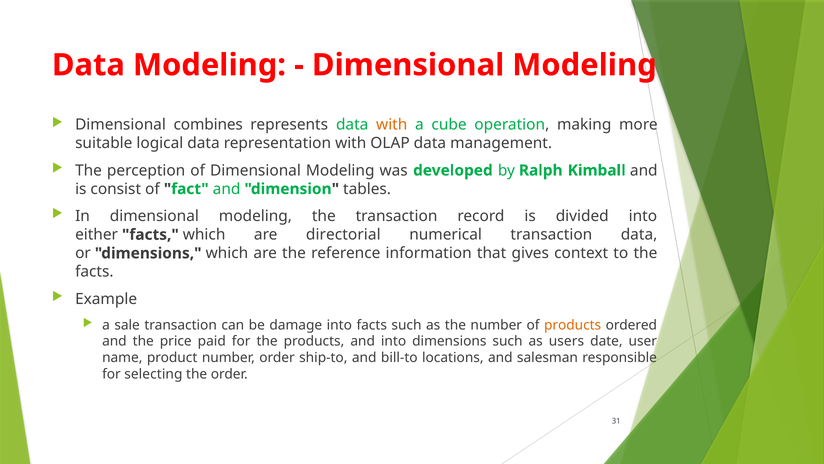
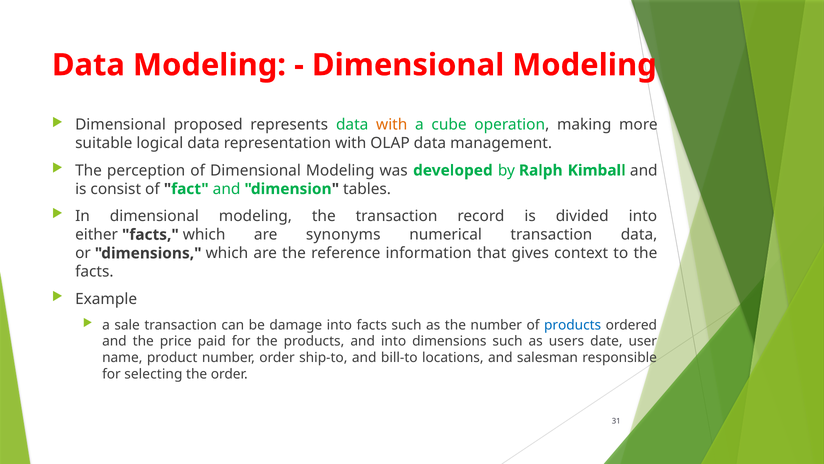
combines: combines -> proposed
directorial: directorial -> synonyms
products at (573, 325) colour: orange -> blue
